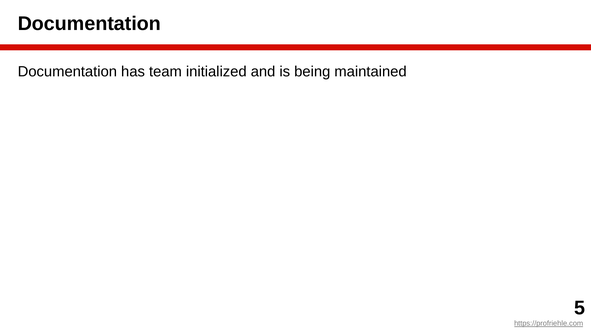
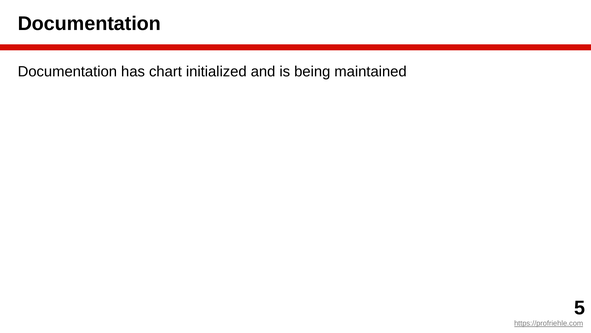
team: team -> chart
